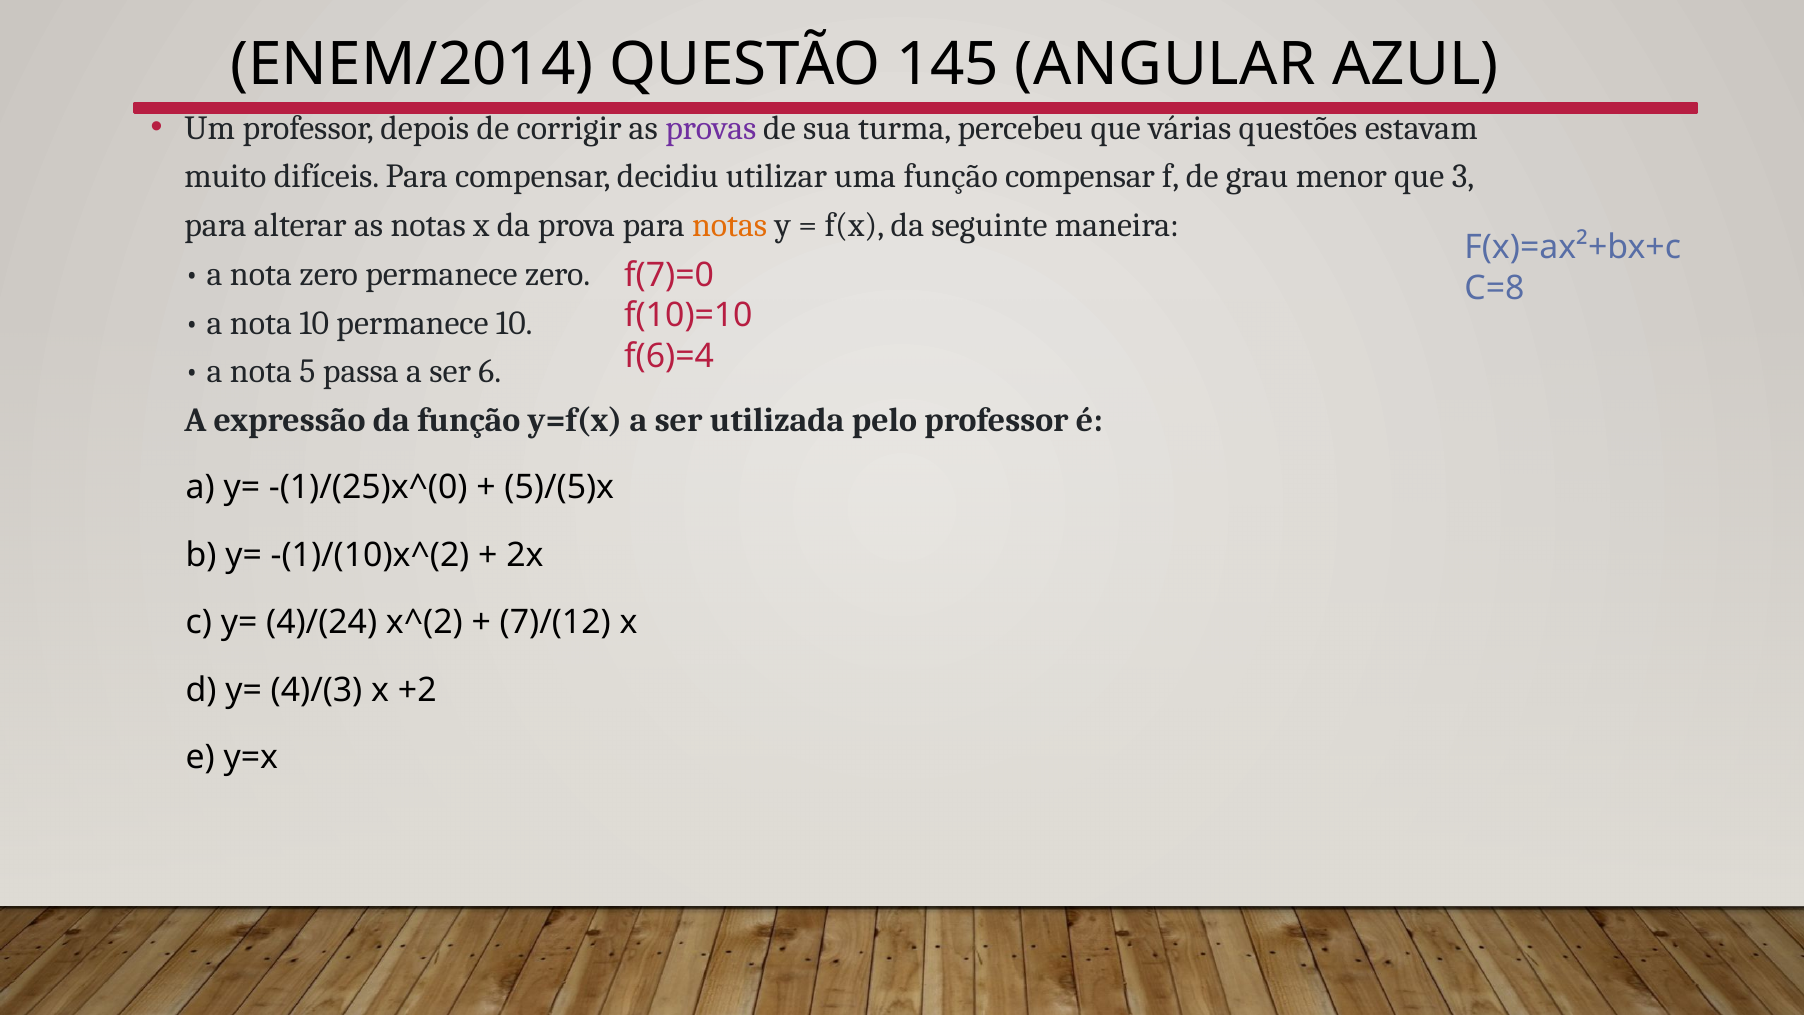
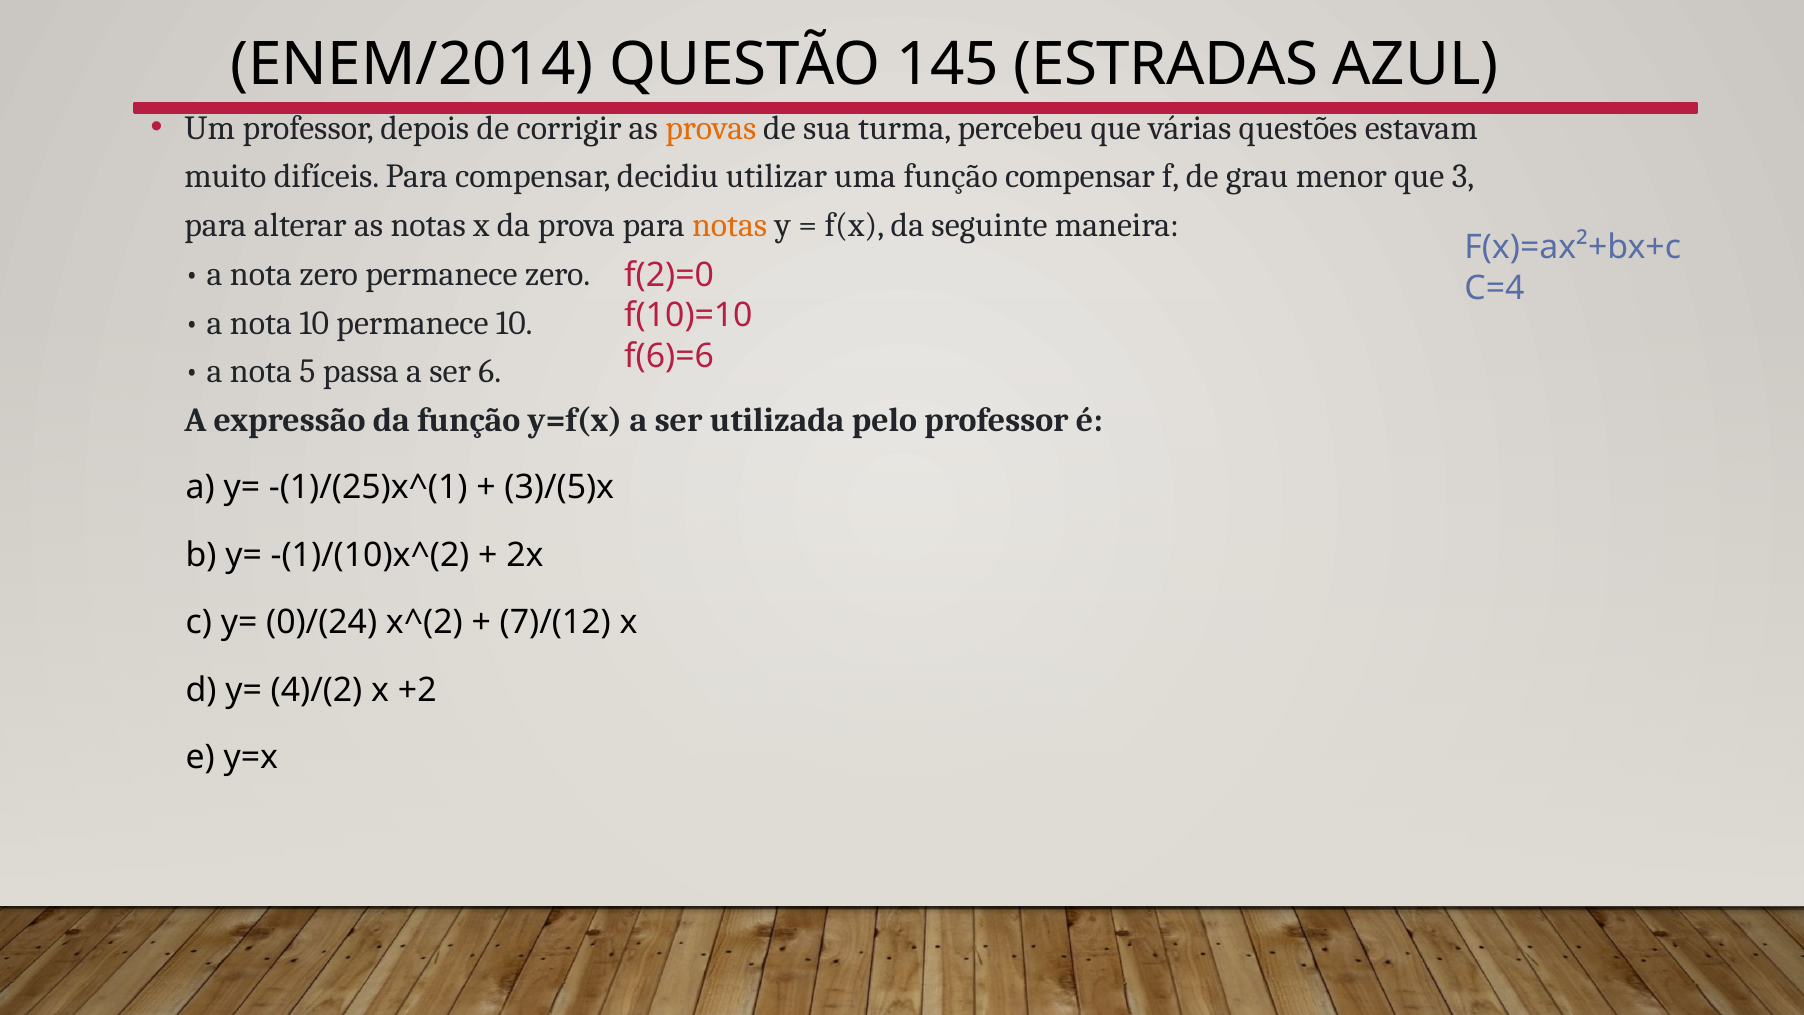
ANGULAR: ANGULAR -> ESTRADAS
provas colour: purple -> orange
f(7)=0: f(7)=0 -> f(2)=0
C=8: C=8 -> C=4
f(6)=4: f(6)=4 -> f(6)=6
-(1)/(25)x^(0: -(1)/(25)x^(0 -> -(1)/(25)x^(1
5)/(5)x: 5)/(5)x -> 3)/(5)x
4)/(24: 4)/(24 -> 0)/(24
4)/(3: 4)/(3 -> 4)/(2
